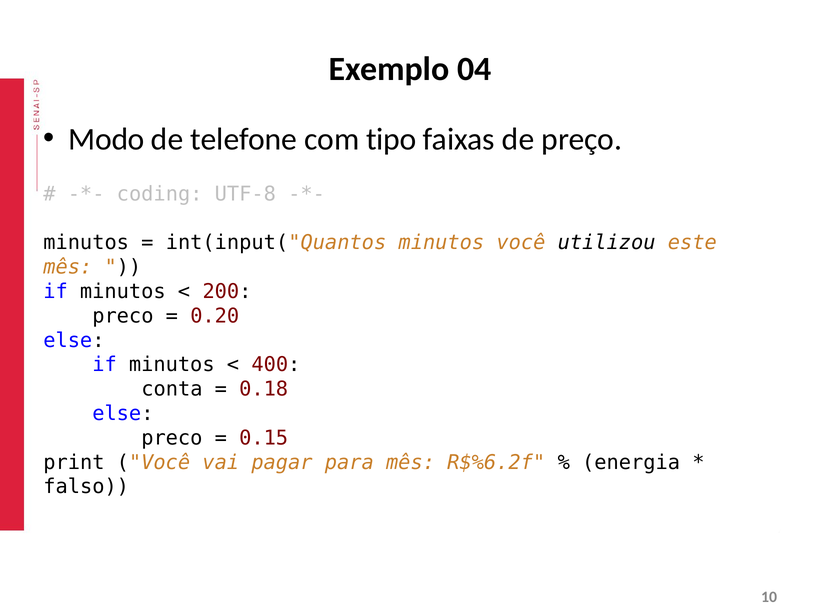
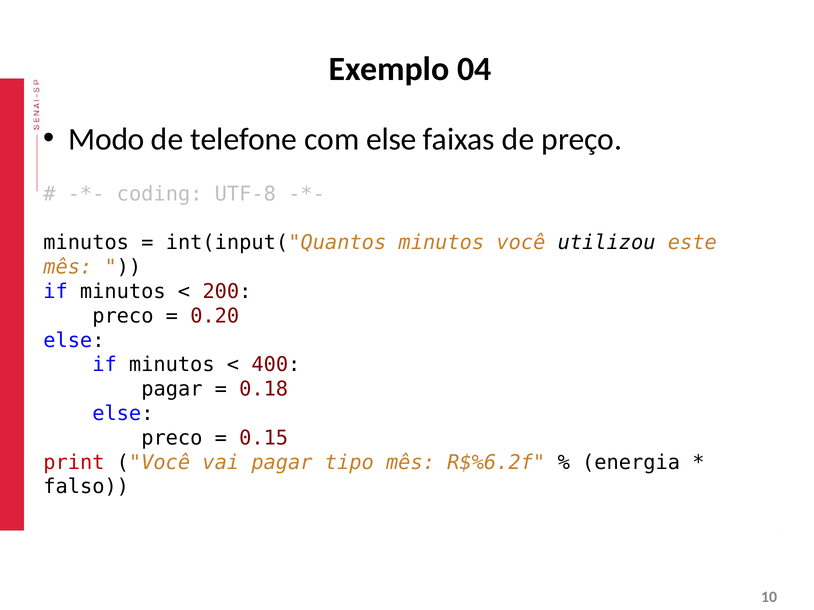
com tipo: tipo -> else
conta at (172, 389): conta -> pagar
print colour: black -> red
para: para -> tipo
